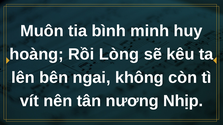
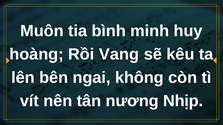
Lòng: Lòng -> Vang
